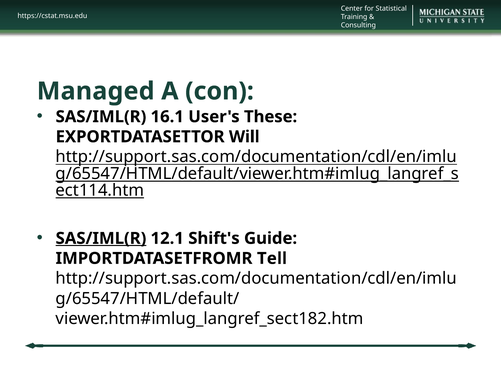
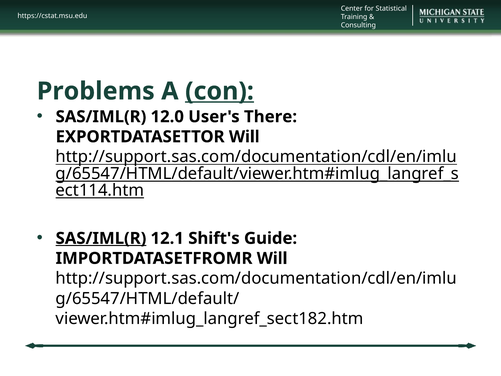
Managed: Managed -> Problems
con underline: none -> present
16.1: 16.1 -> 12.0
These: These -> There
IMPORTDATASETFROMR Tell: Tell -> Will
